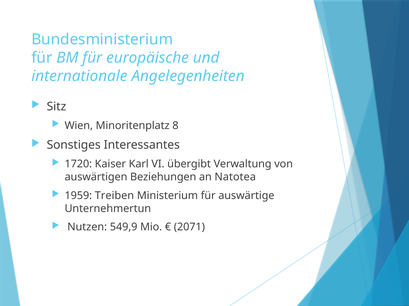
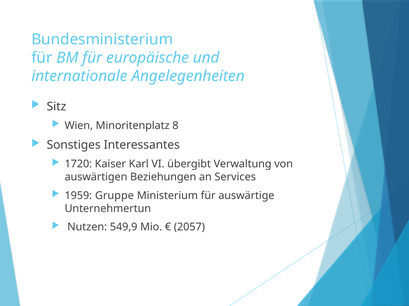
Natotea: Natotea -> Services
Treiben: Treiben -> Gruppe
2071: 2071 -> 2057
